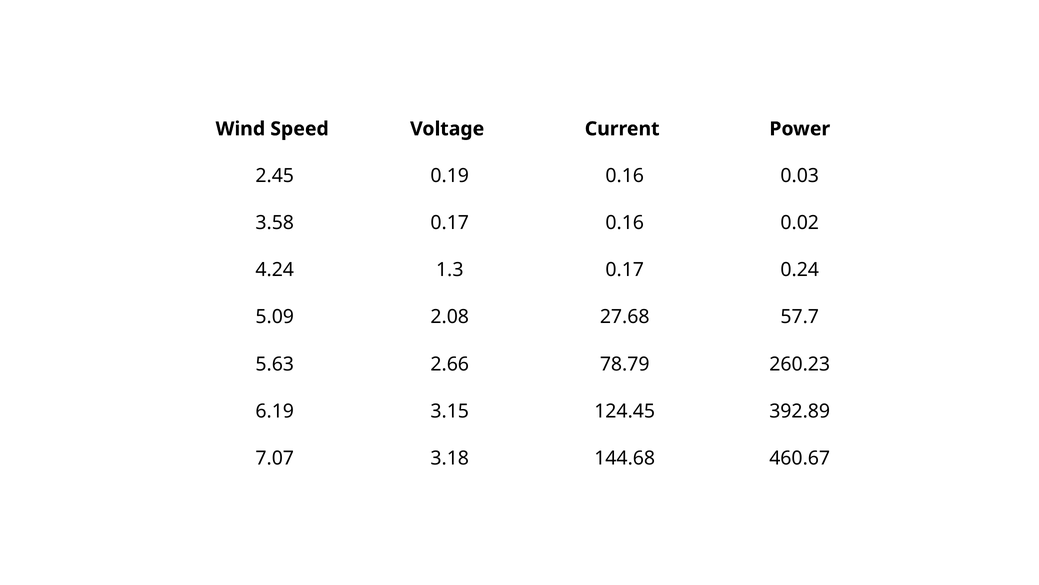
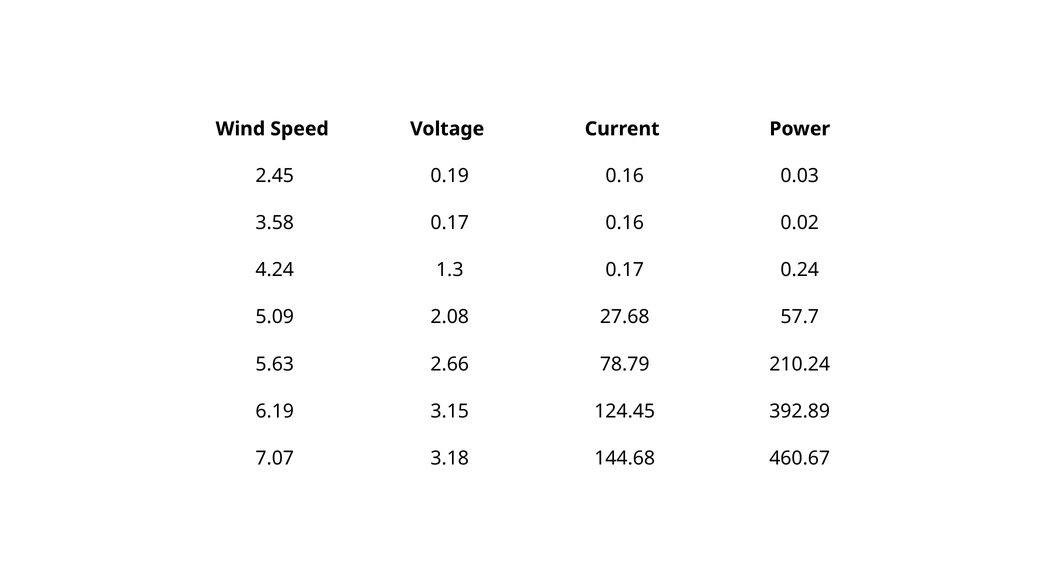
260.23: 260.23 -> 210.24
